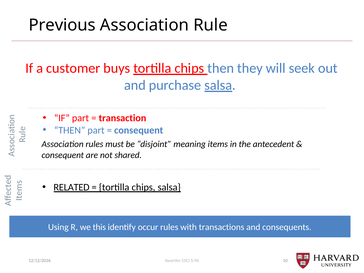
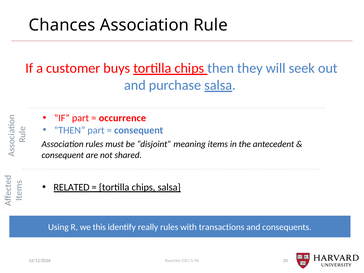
Previous: Previous -> Chances
transaction: transaction -> occurrence
occur: occur -> really
